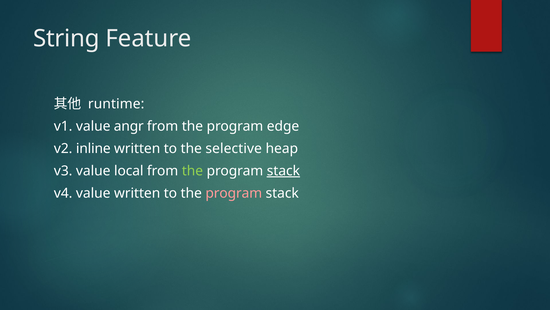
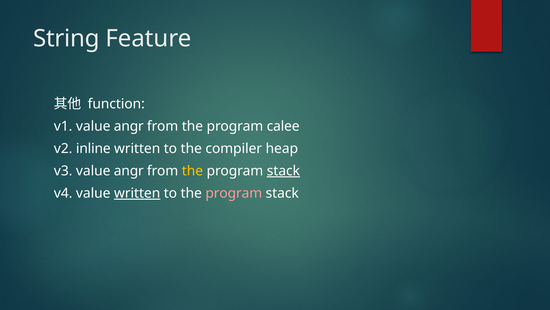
runtime: runtime -> function
edge: edge -> calee
selective: selective -> compiler
v3 value local: local -> angr
the at (192, 171) colour: light green -> yellow
written at (137, 193) underline: none -> present
